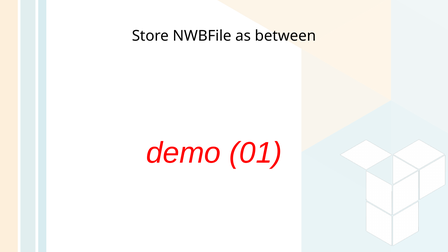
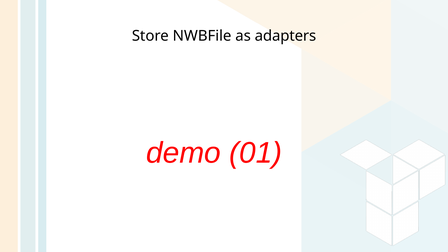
between: between -> adapters
